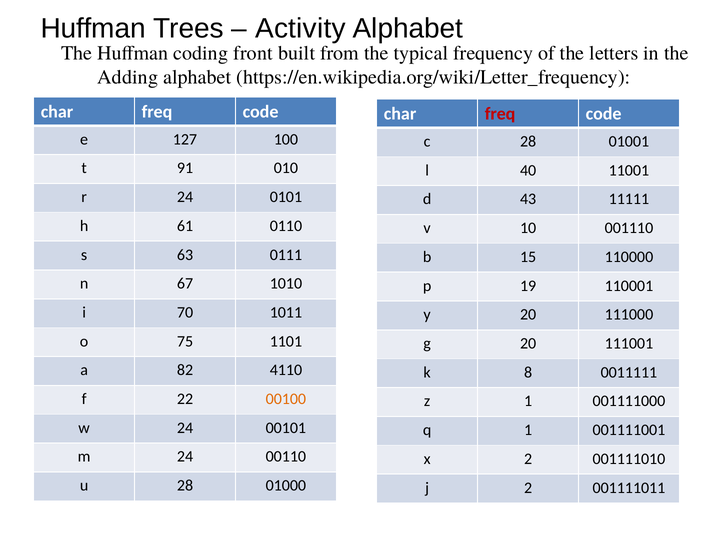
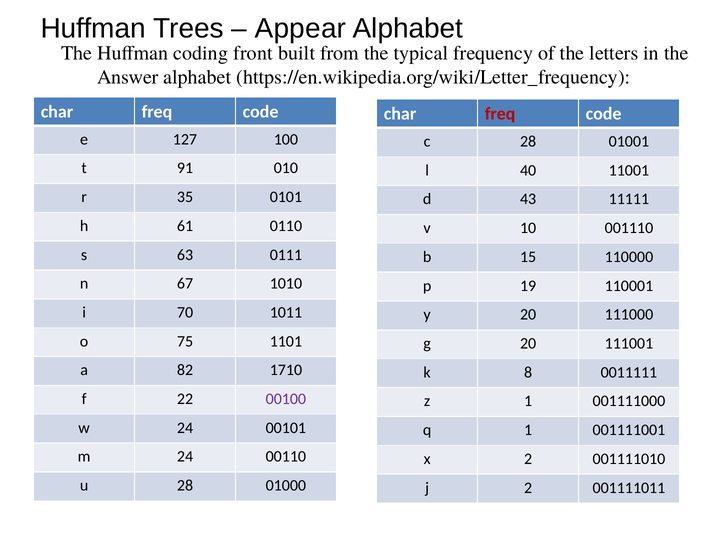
Activity: Activity -> Appear
Adding: Adding -> Answer
r 24: 24 -> 35
4110: 4110 -> 1710
00100 colour: orange -> purple
